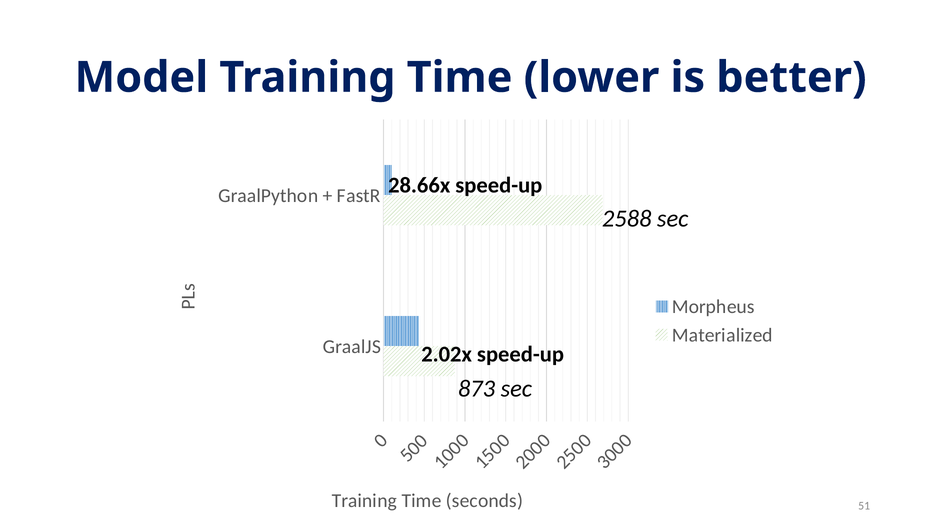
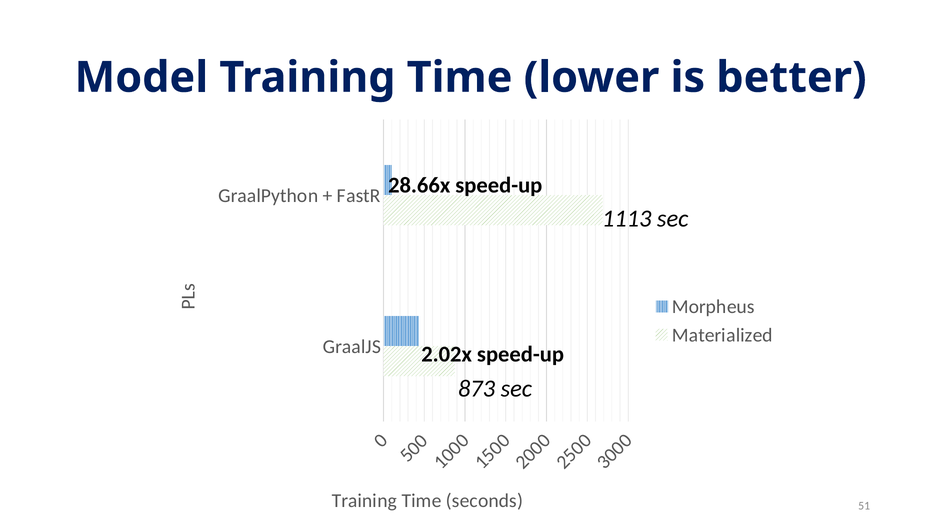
2588: 2588 -> 1113
